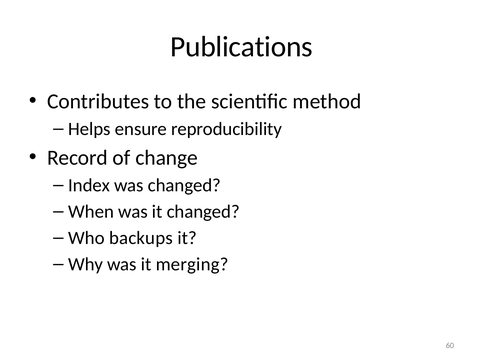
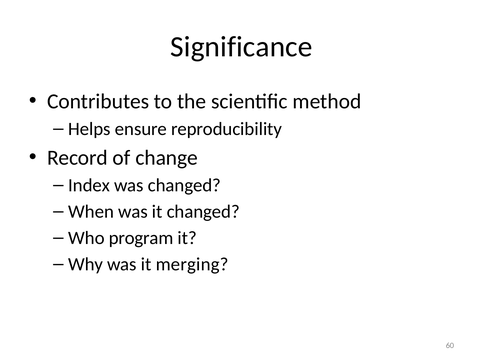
Publications: Publications -> Significance
backups: backups -> program
